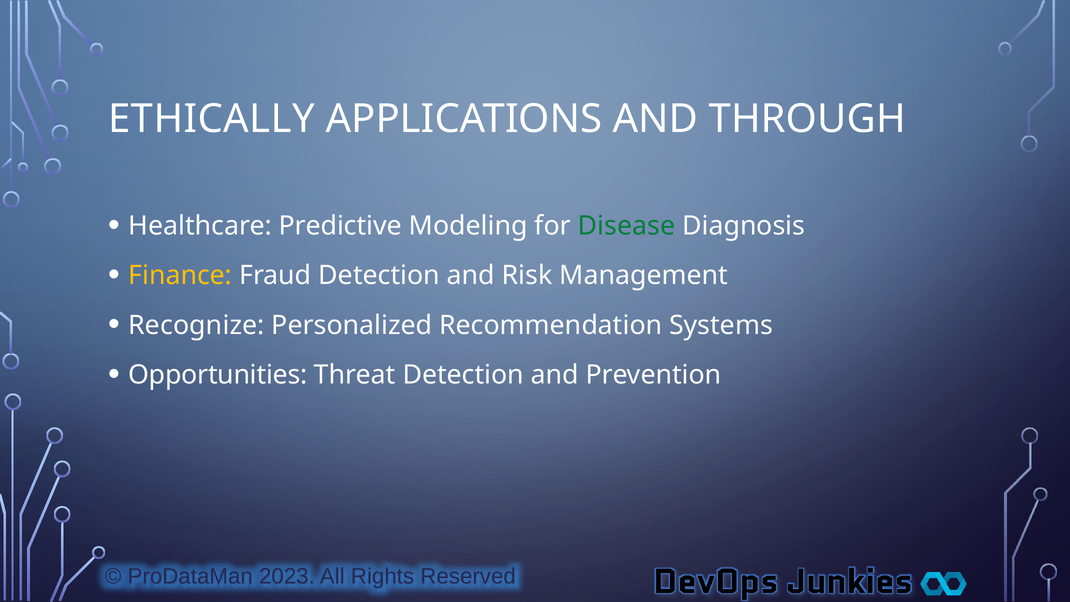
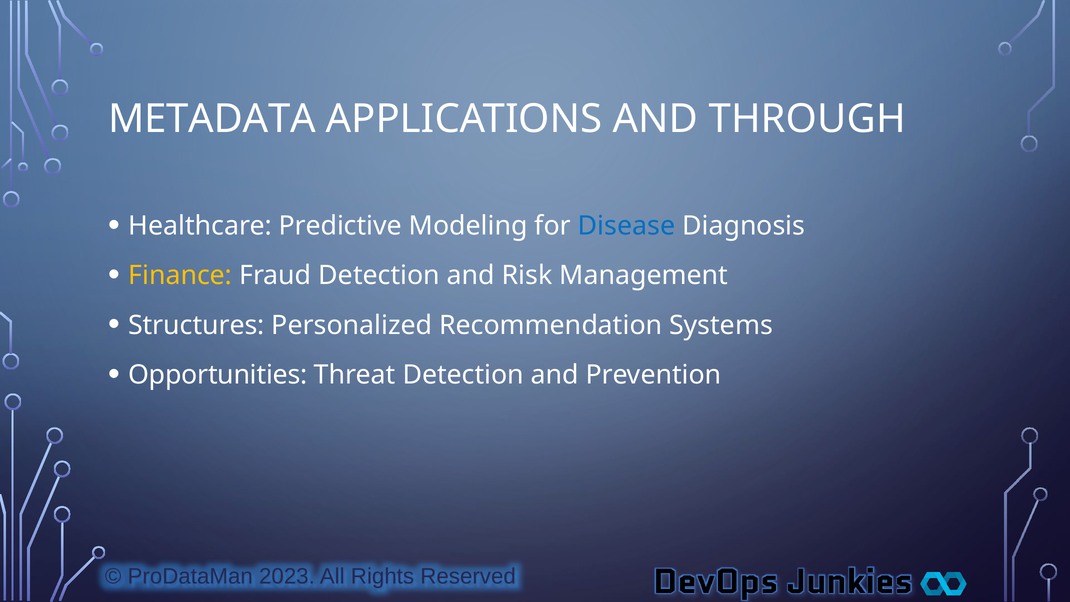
ETHICALLY: ETHICALLY -> METADATA
Disease colour: green -> blue
Recognize: Recognize -> Structures
